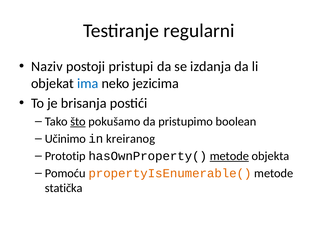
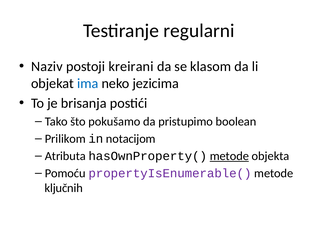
pristupi: pristupi -> kreirani
izdanja: izdanja -> klasom
što underline: present -> none
Učinimo: Učinimo -> Prilikom
kreiranog: kreiranog -> notacijom
Prototip: Prototip -> Atributa
propertyIsEnumerable( colour: orange -> purple
statička: statička -> ključnih
